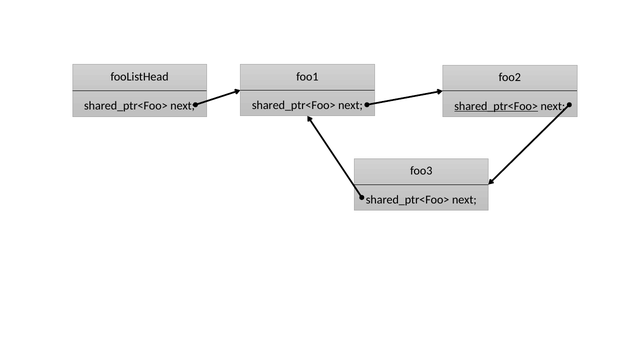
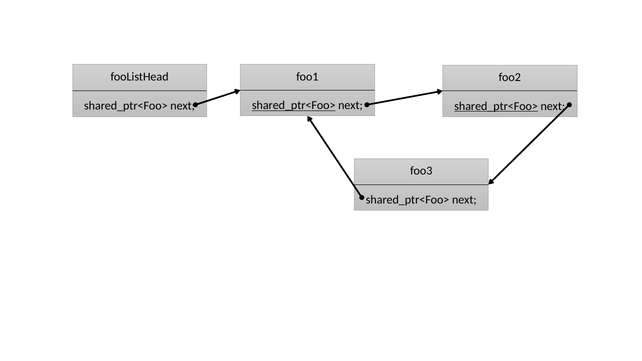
shared_ptr<Foo> at (294, 105) underline: none -> present
